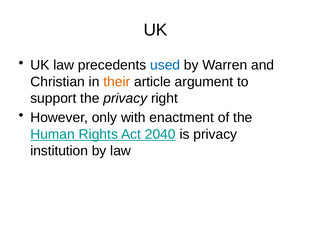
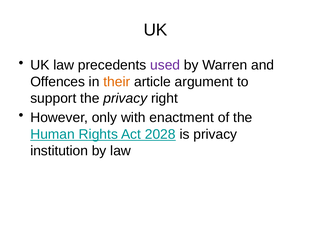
used colour: blue -> purple
Christian: Christian -> Offences
2040: 2040 -> 2028
